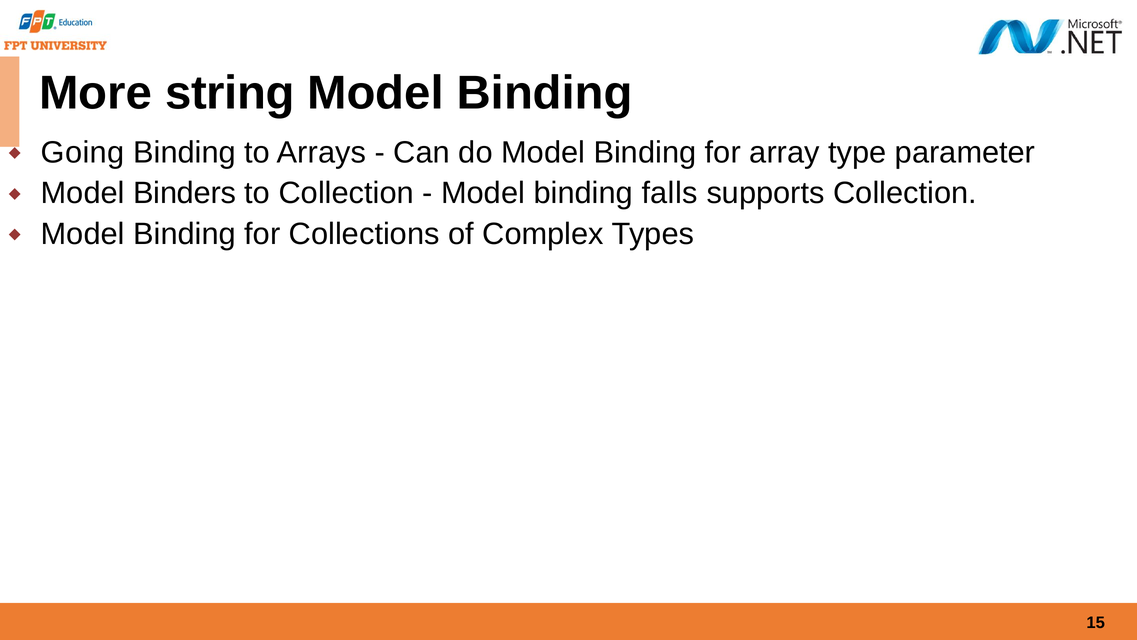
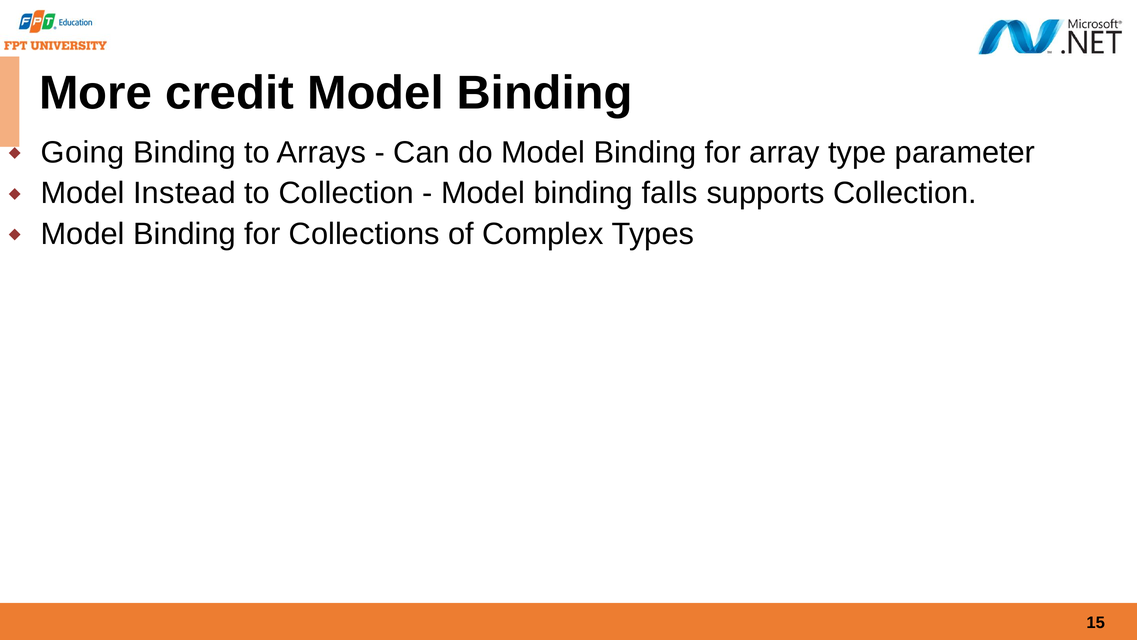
string: string -> credit
Binders: Binders -> Instead
